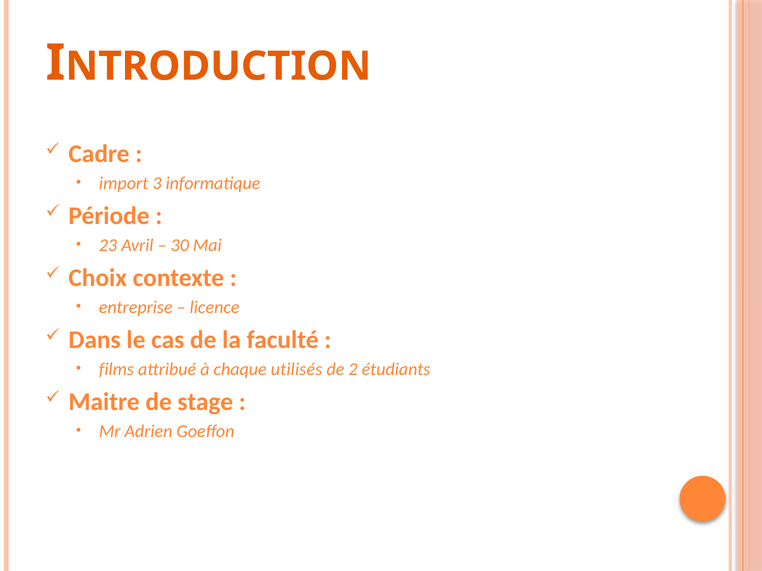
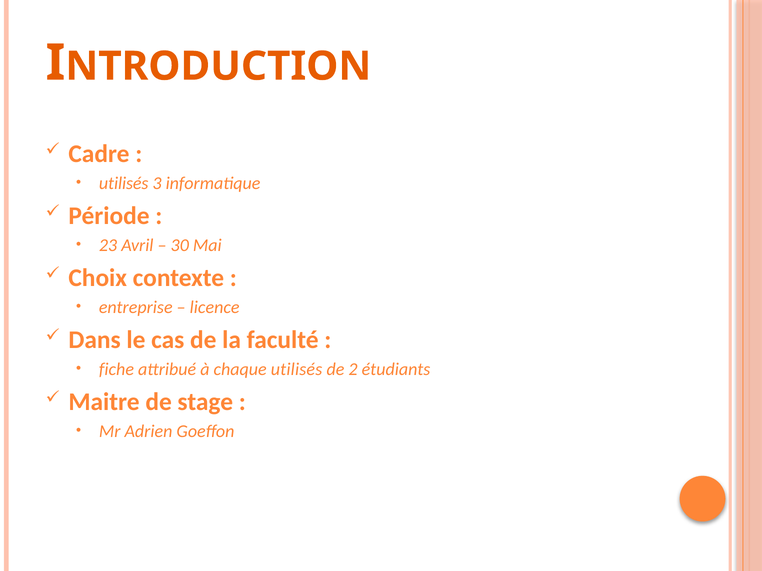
import at (124, 183): import -> utilisés
films: films -> fiche
